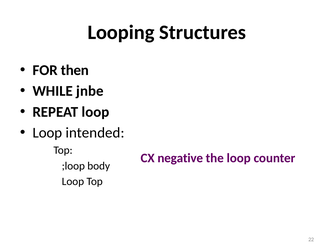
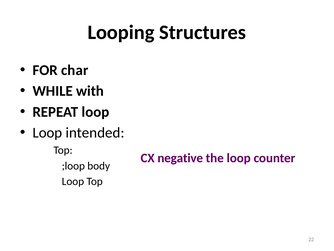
then: then -> char
jnbe: jnbe -> with
